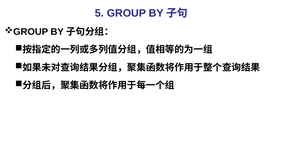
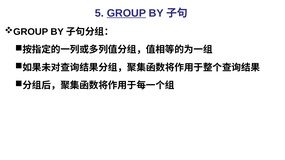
GROUP underline: none -> present
